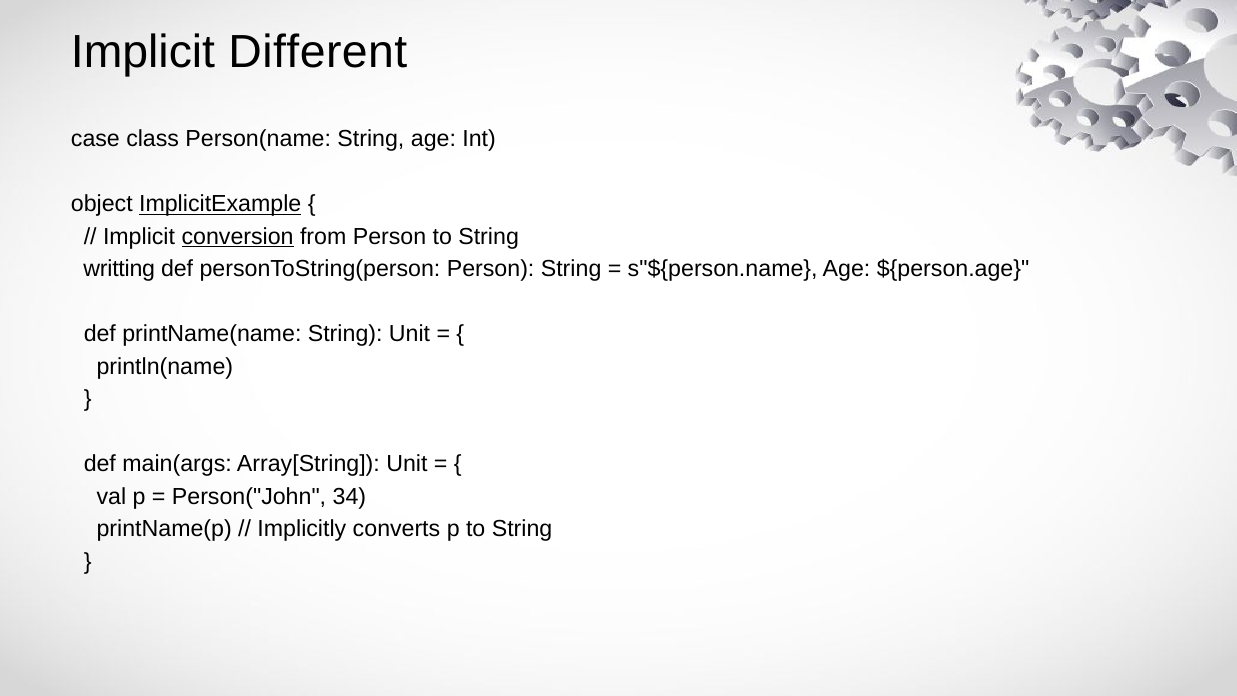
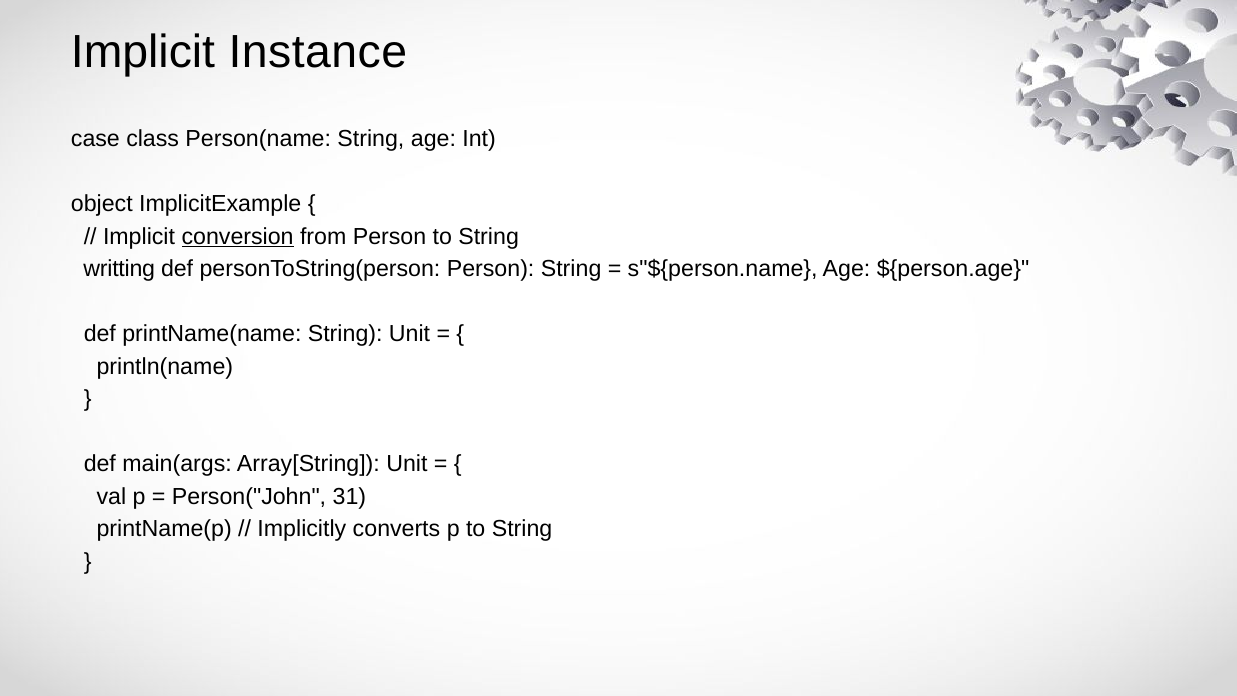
Different: Different -> Instance
ImplicitExample underline: present -> none
34: 34 -> 31
